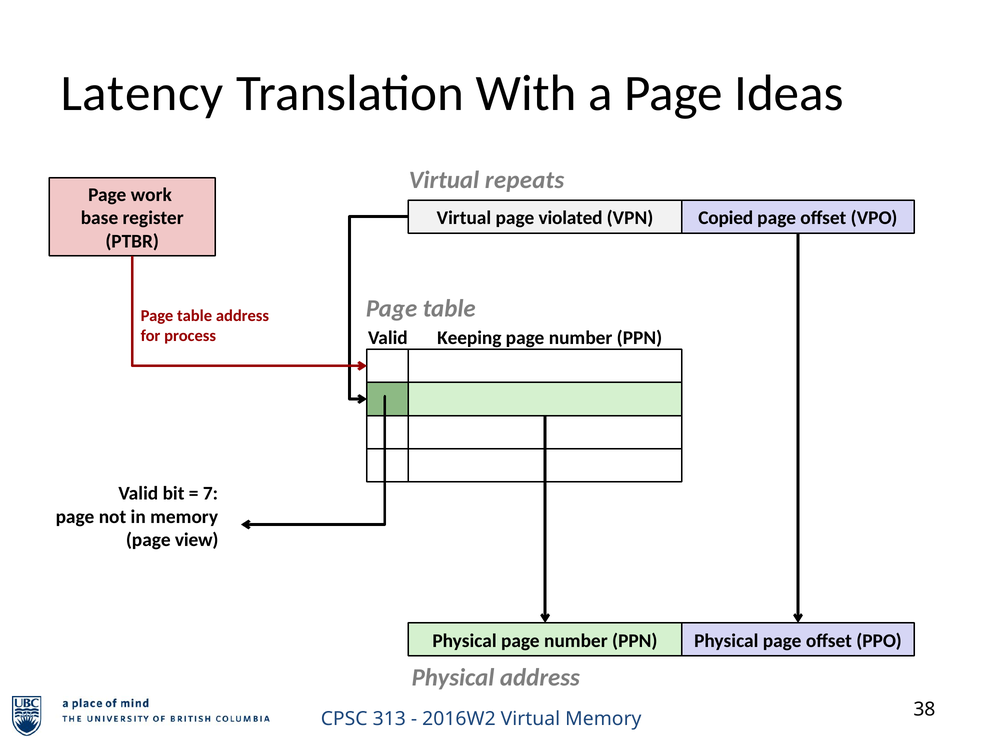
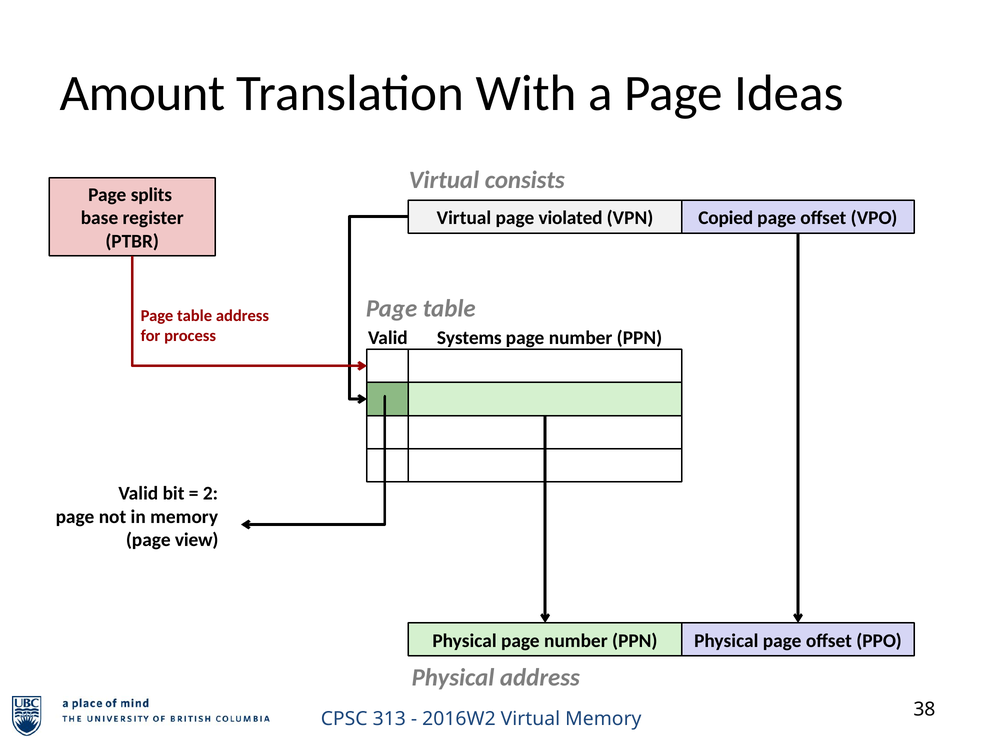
Latency: Latency -> Amount
repeats: repeats -> consists
work: work -> splits
Keeping: Keeping -> Systems
7: 7 -> 2
